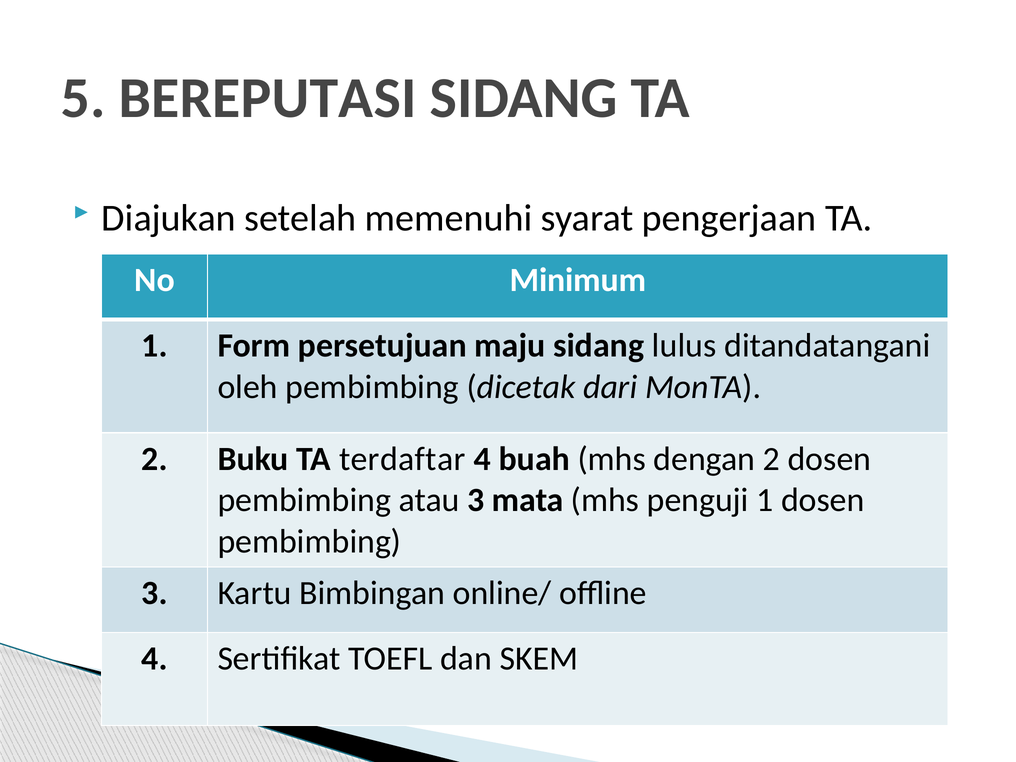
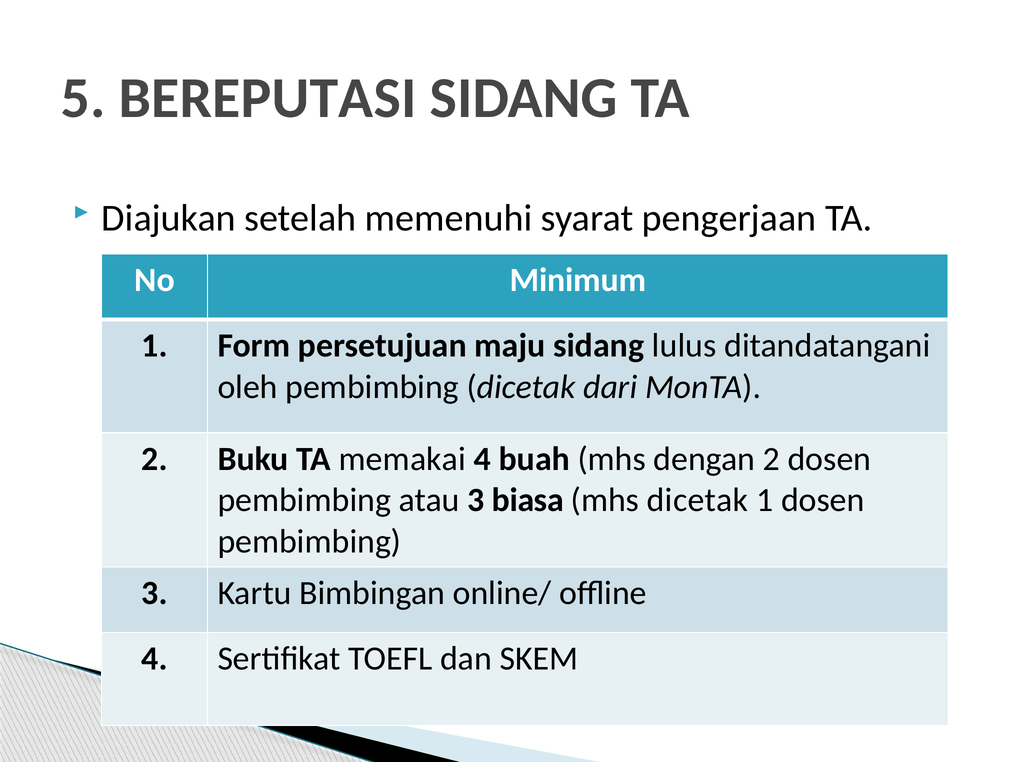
terdaftar: terdaftar -> memakai
mata: mata -> biasa
mhs penguji: penguji -> dicetak
